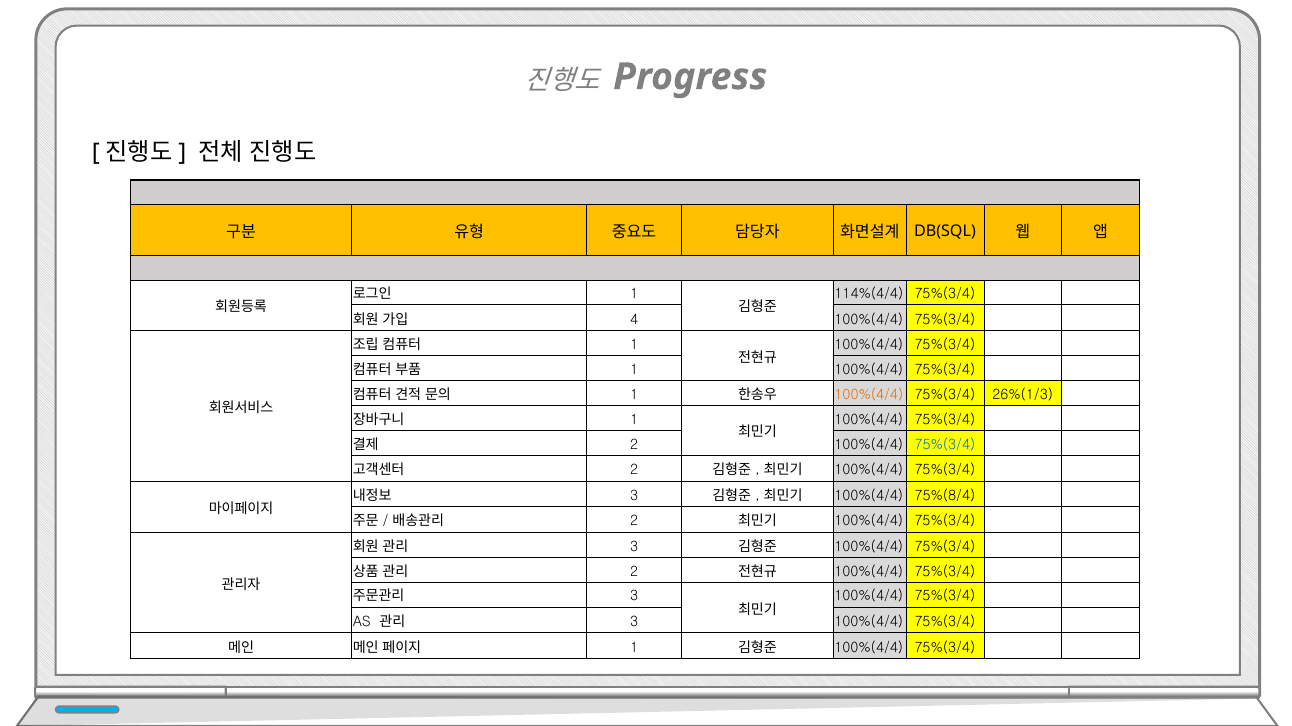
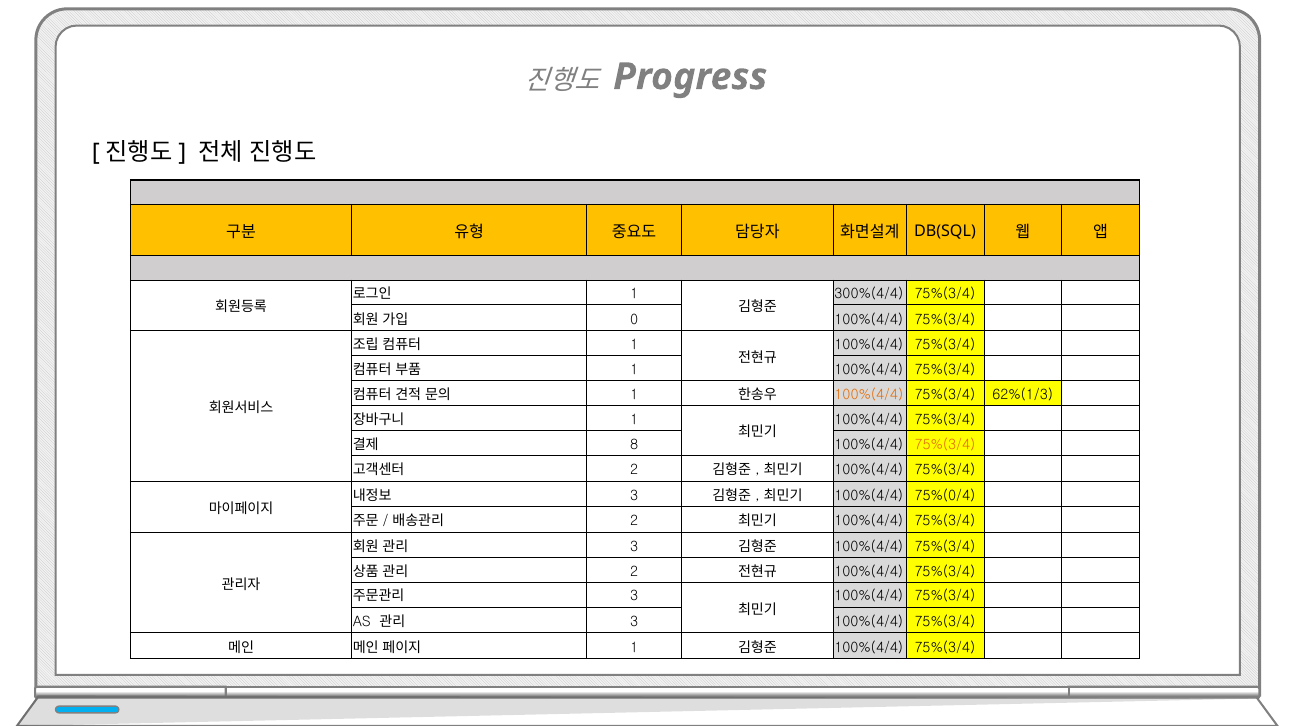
114%(4/4: 114%(4/4 -> 300%(4/4
4: 4 -> 0
26%(1/3: 26%(1/3 -> 62%(1/3
2 at (634, 445): 2 -> 8
75%(3/4 at (945, 445) colour: blue -> orange
75%(8/4: 75%(8/4 -> 75%(0/4
